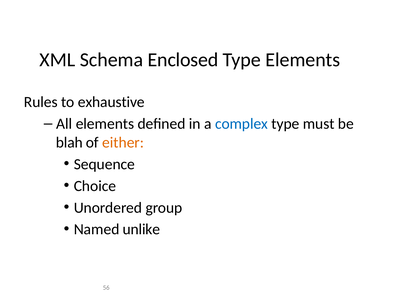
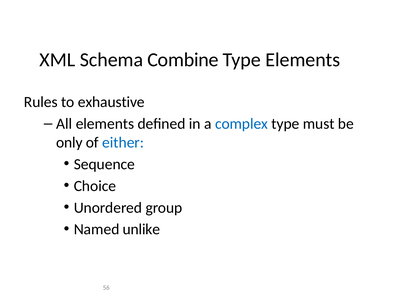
Enclosed: Enclosed -> Combine
blah: blah -> only
either colour: orange -> blue
